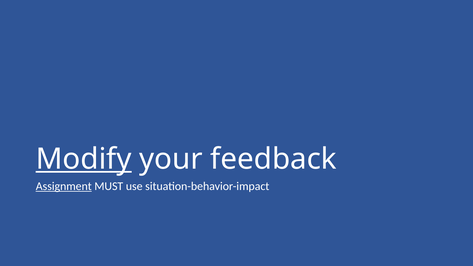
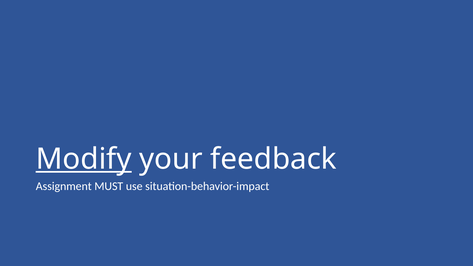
Assignment underline: present -> none
